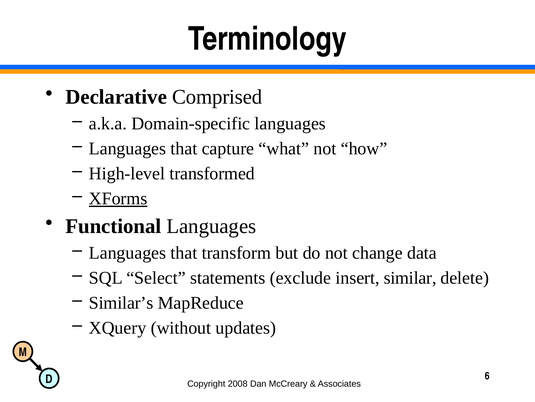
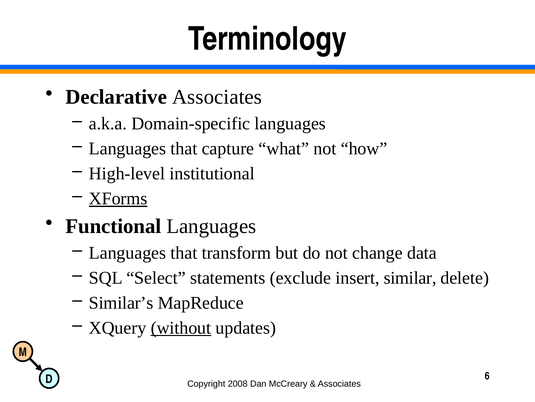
Declarative Comprised: Comprised -> Associates
transformed: transformed -> institutional
without underline: none -> present
